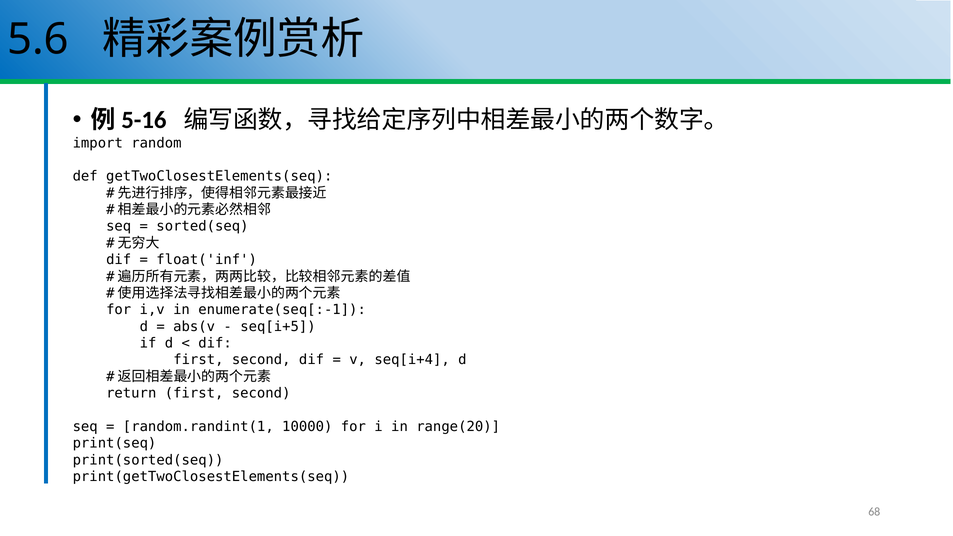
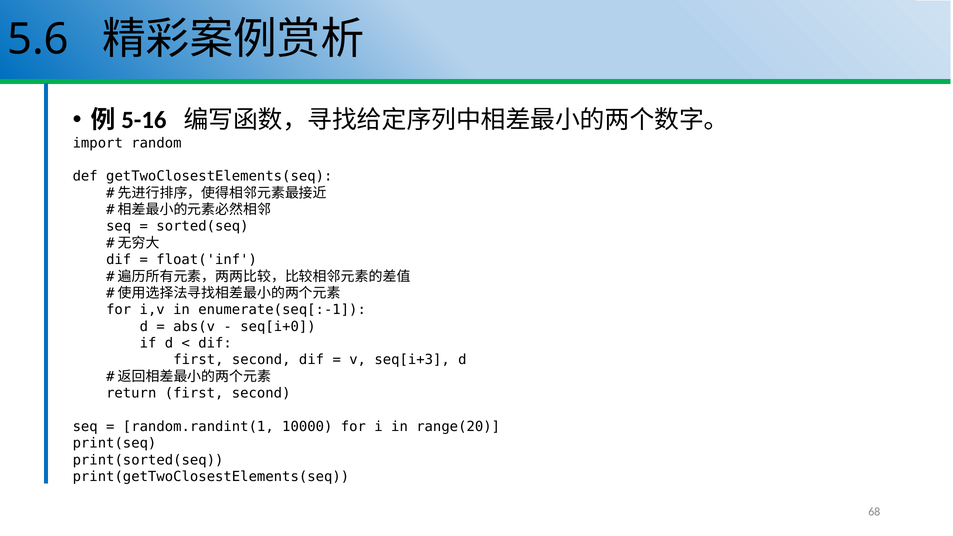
seq[i+5: seq[i+5 -> seq[i+0
seq[i+4: seq[i+4 -> seq[i+3
